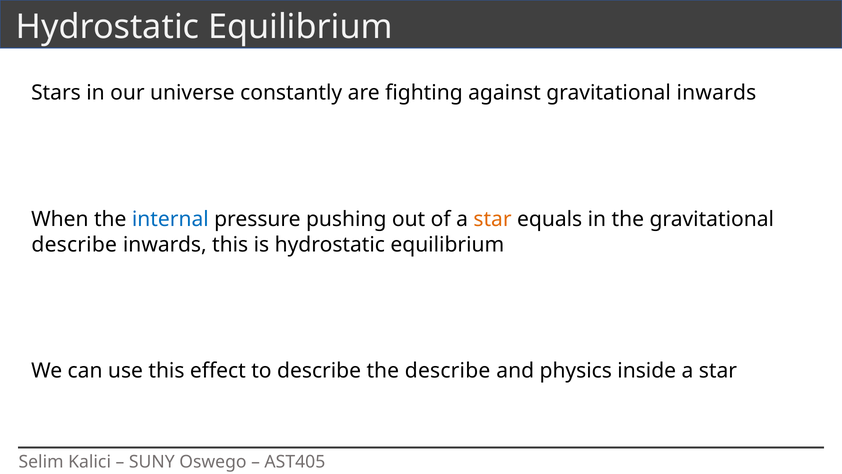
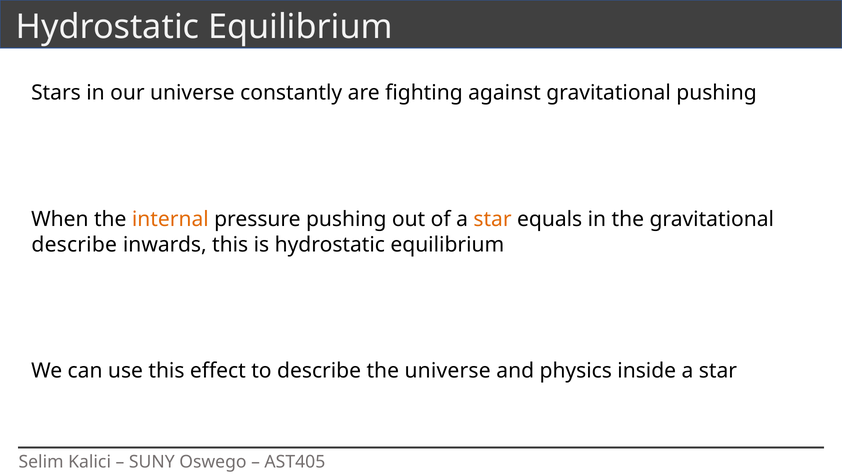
gravitational inwards: inwards -> pushing
internal colour: blue -> orange
the describe: describe -> universe
